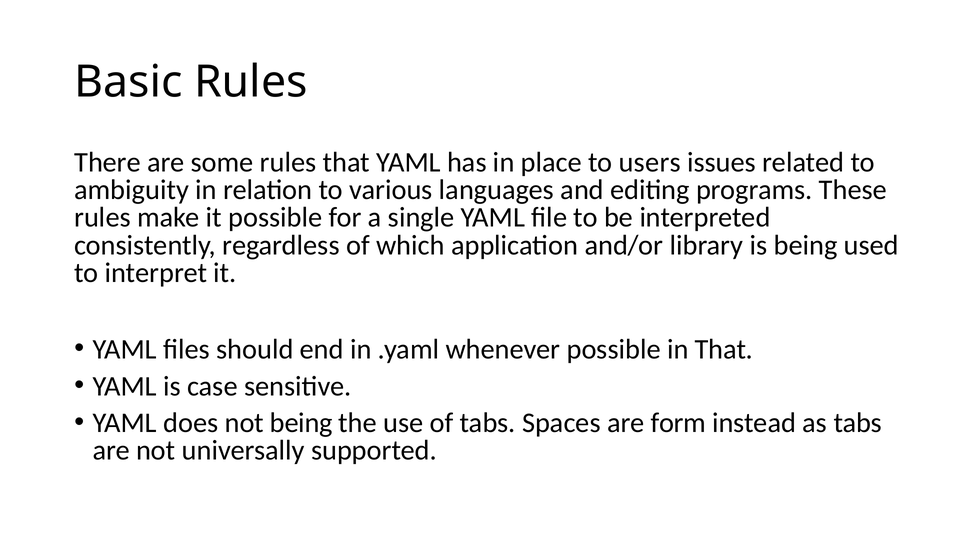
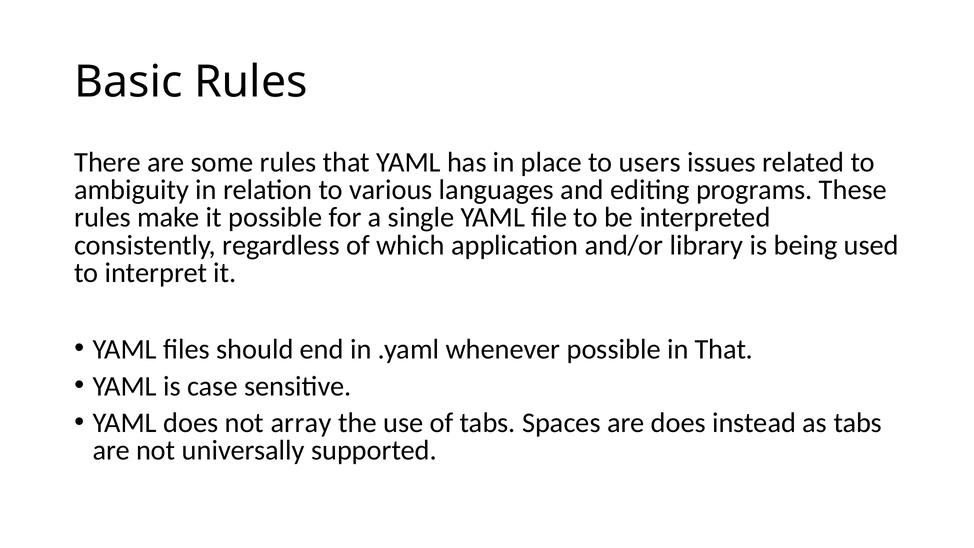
not being: being -> array
are form: form -> does
